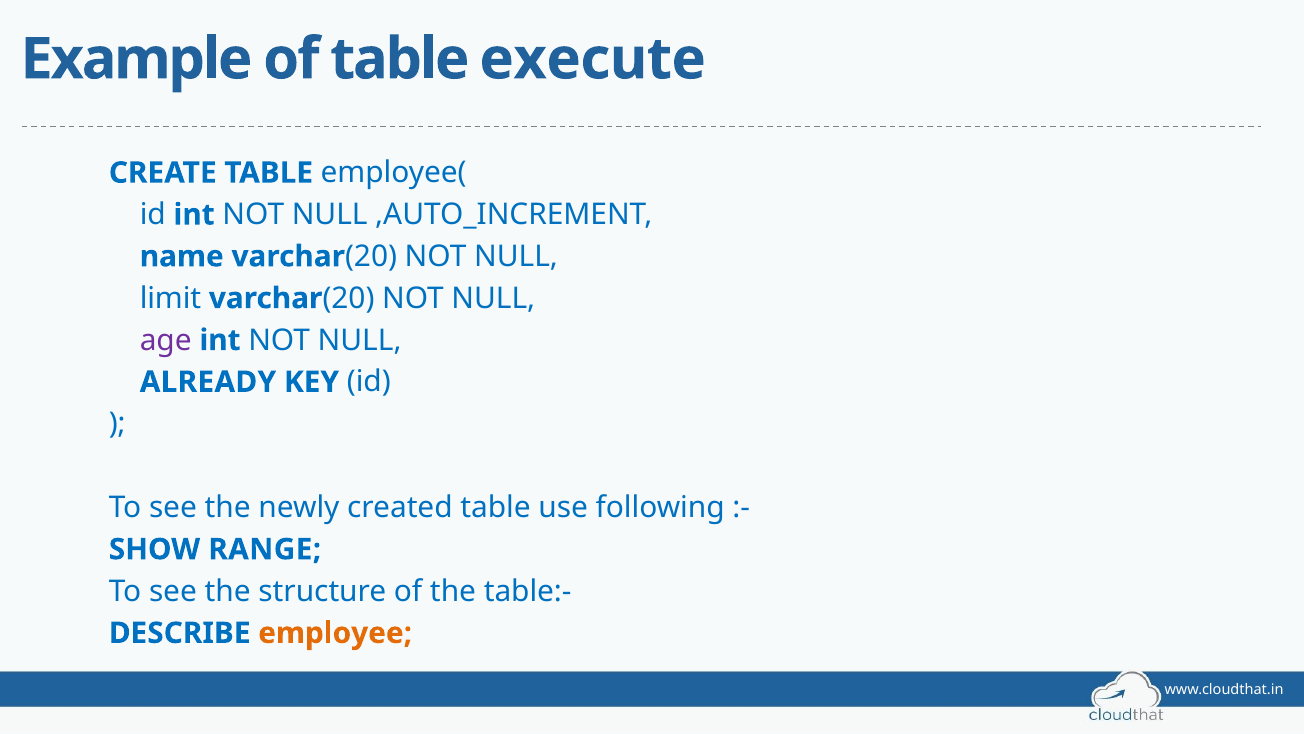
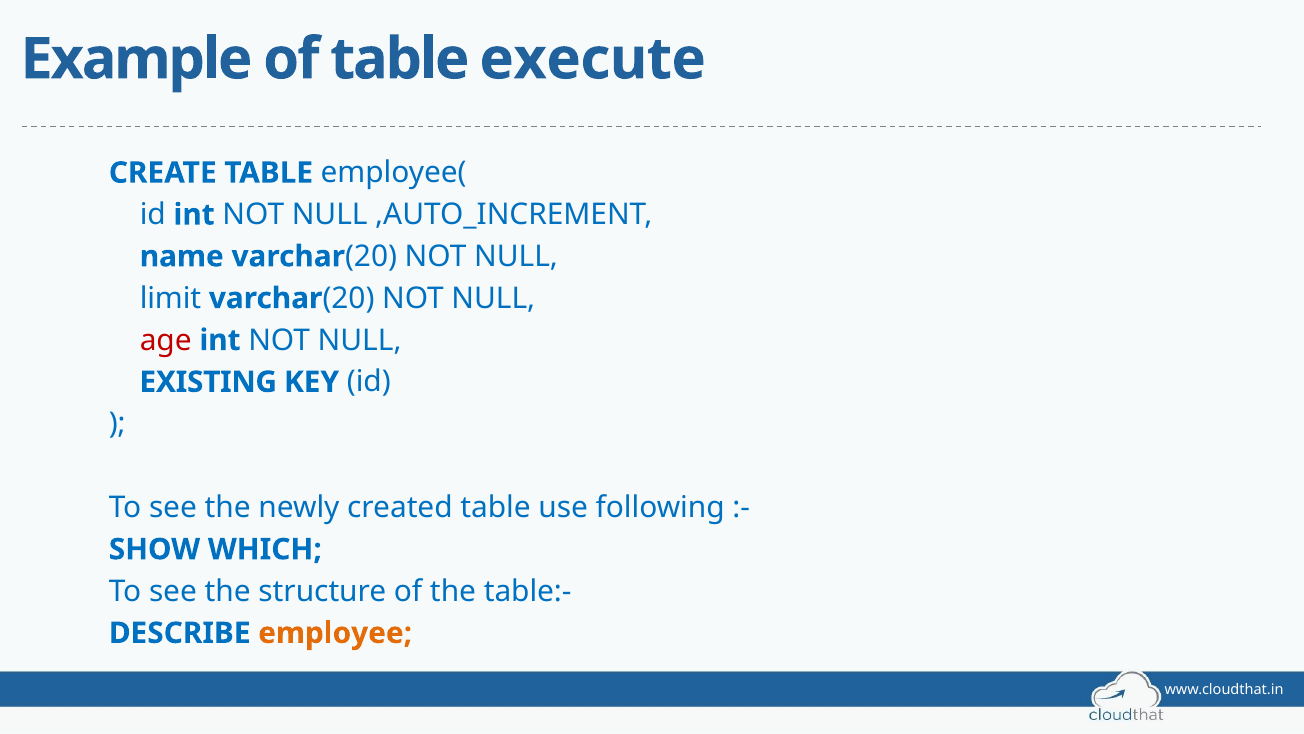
age colour: purple -> red
ALREADY: ALREADY -> EXISTING
RANGE: RANGE -> WHICH
